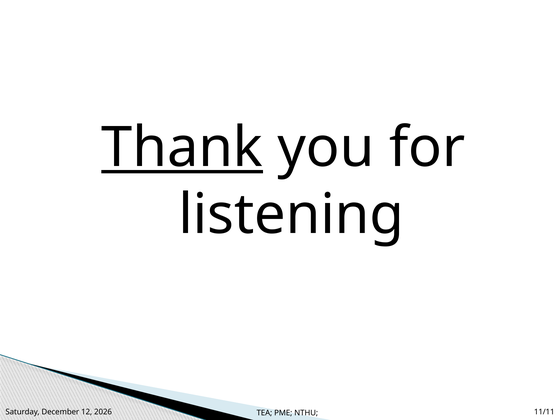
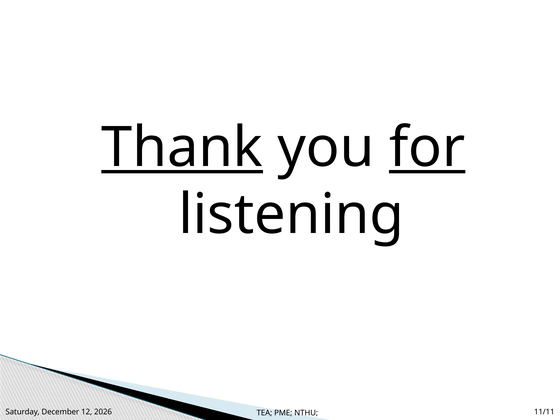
for underline: none -> present
